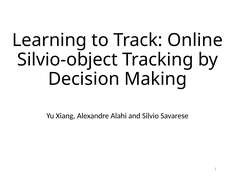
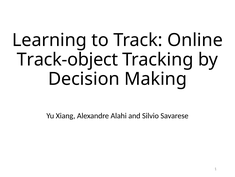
Silvio-object: Silvio-object -> Track-object
